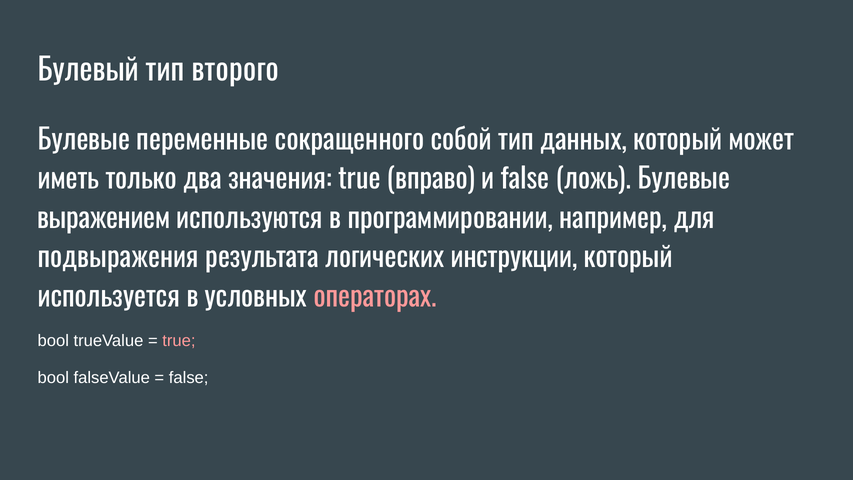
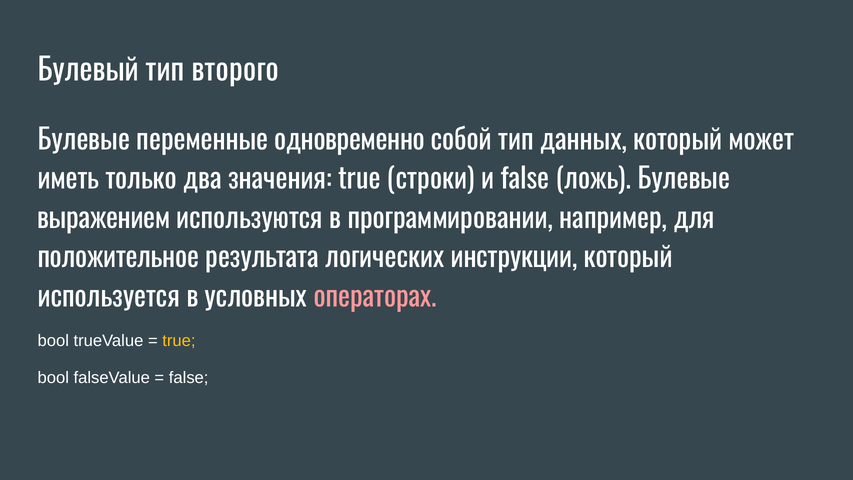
сокращенного: сокращенного -> одновременно
вправо: вправо -> строки
подвыражения: подвыражения -> положительное
true at (179, 340) colour: pink -> yellow
